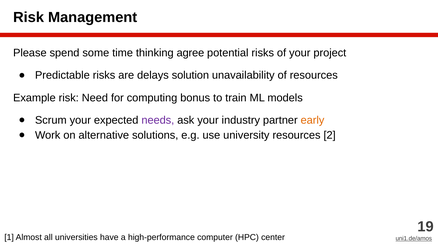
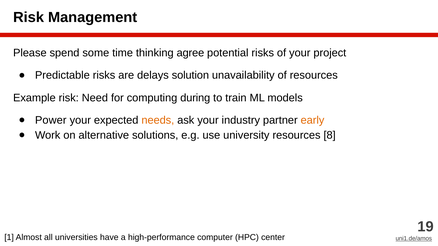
bonus: bonus -> during
Scrum: Scrum -> Power
needs colour: purple -> orange
2: 2 -> 8
